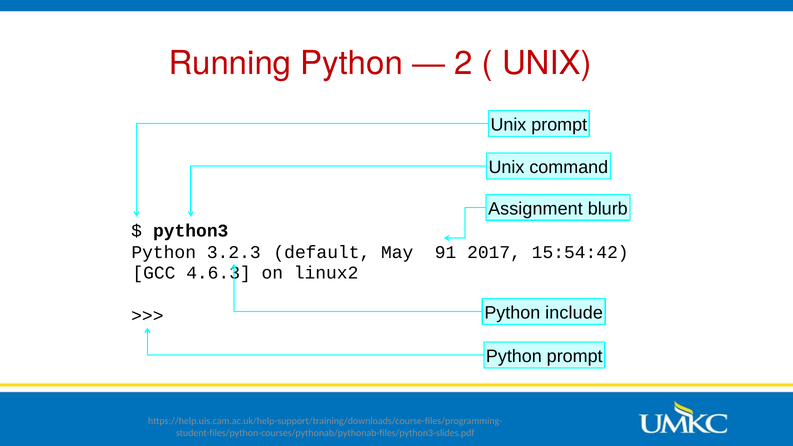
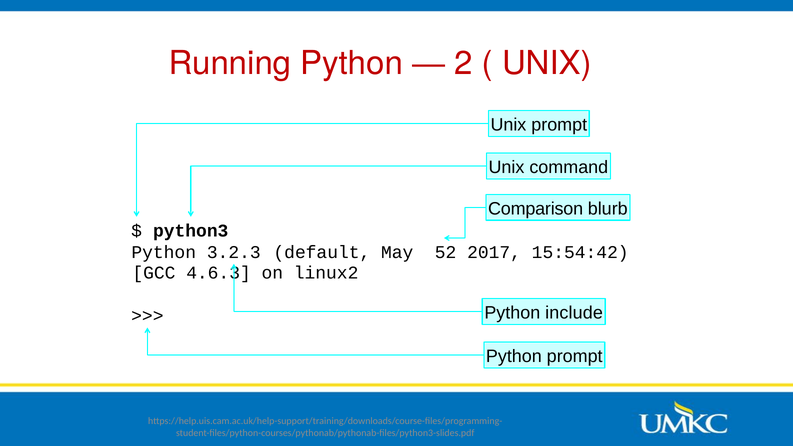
Assignment: Assignment -> Comparison
91: 91 -> 52
